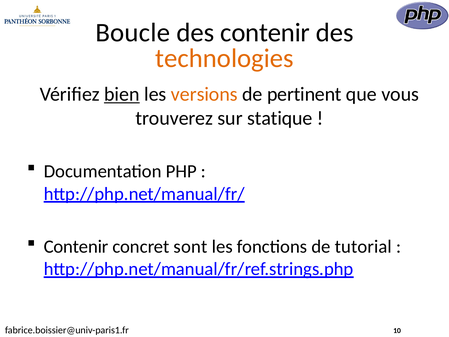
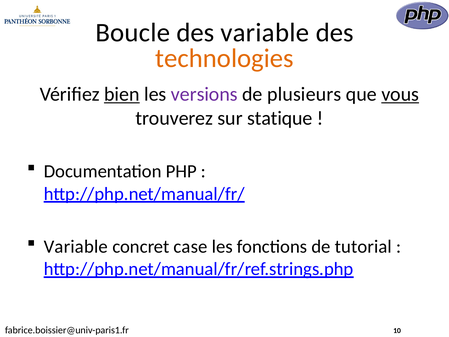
des contenir: contenir -> variable
versions colour: orange -> purple
pertinent: pertinent -> plusieurs
vous underline: none -> present
Contenir at (76, 246): Contenir -> Variable
sont: sont -> case
